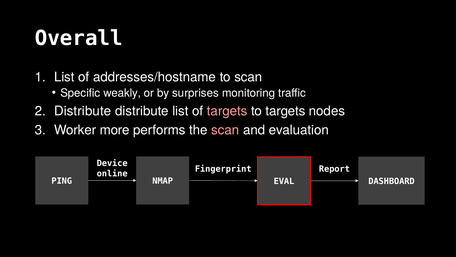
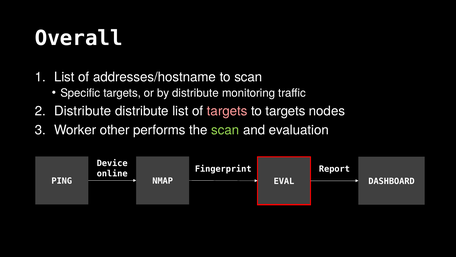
Specific weakly: weakly -> targets
by surprises: surprises -> distribute
more: more -> other
scan at (225, 130) colour: pink -> light green
